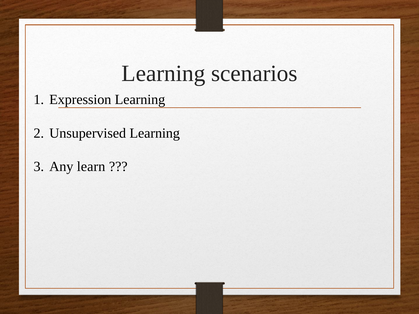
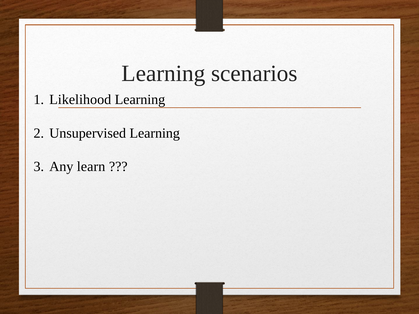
Expression: Expression -> Likelihood
